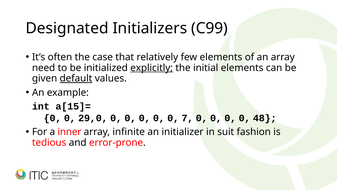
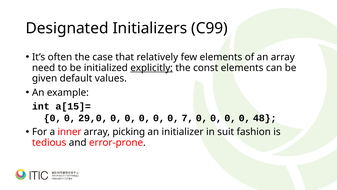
initial: initial -> const
default underline: present -> none
infinite: infinite -> picking
